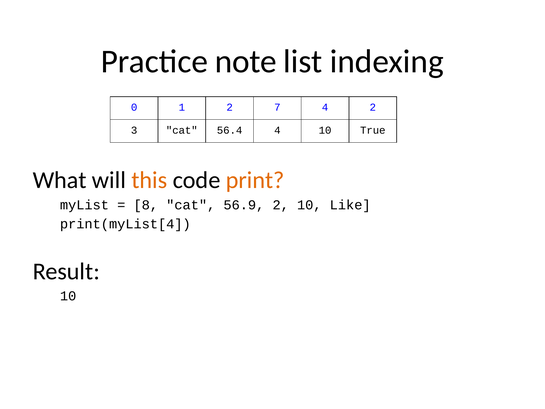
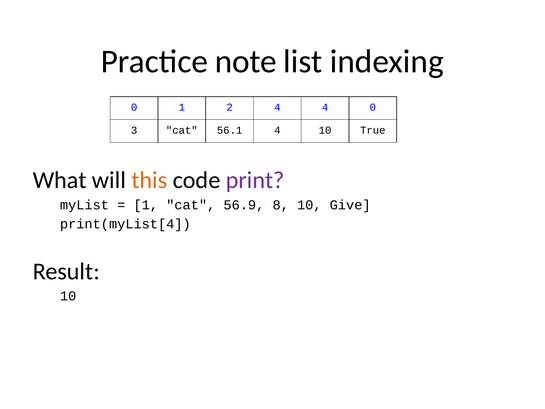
2 7: 7 -> 4
4 2: 2 -> 0
56.4: 56.4 -> 56.1
print colour: orange -> purple
8 at (146, 205): 8 -> 1
56.9 2: 2 -> 8
Like: Like -> Give
